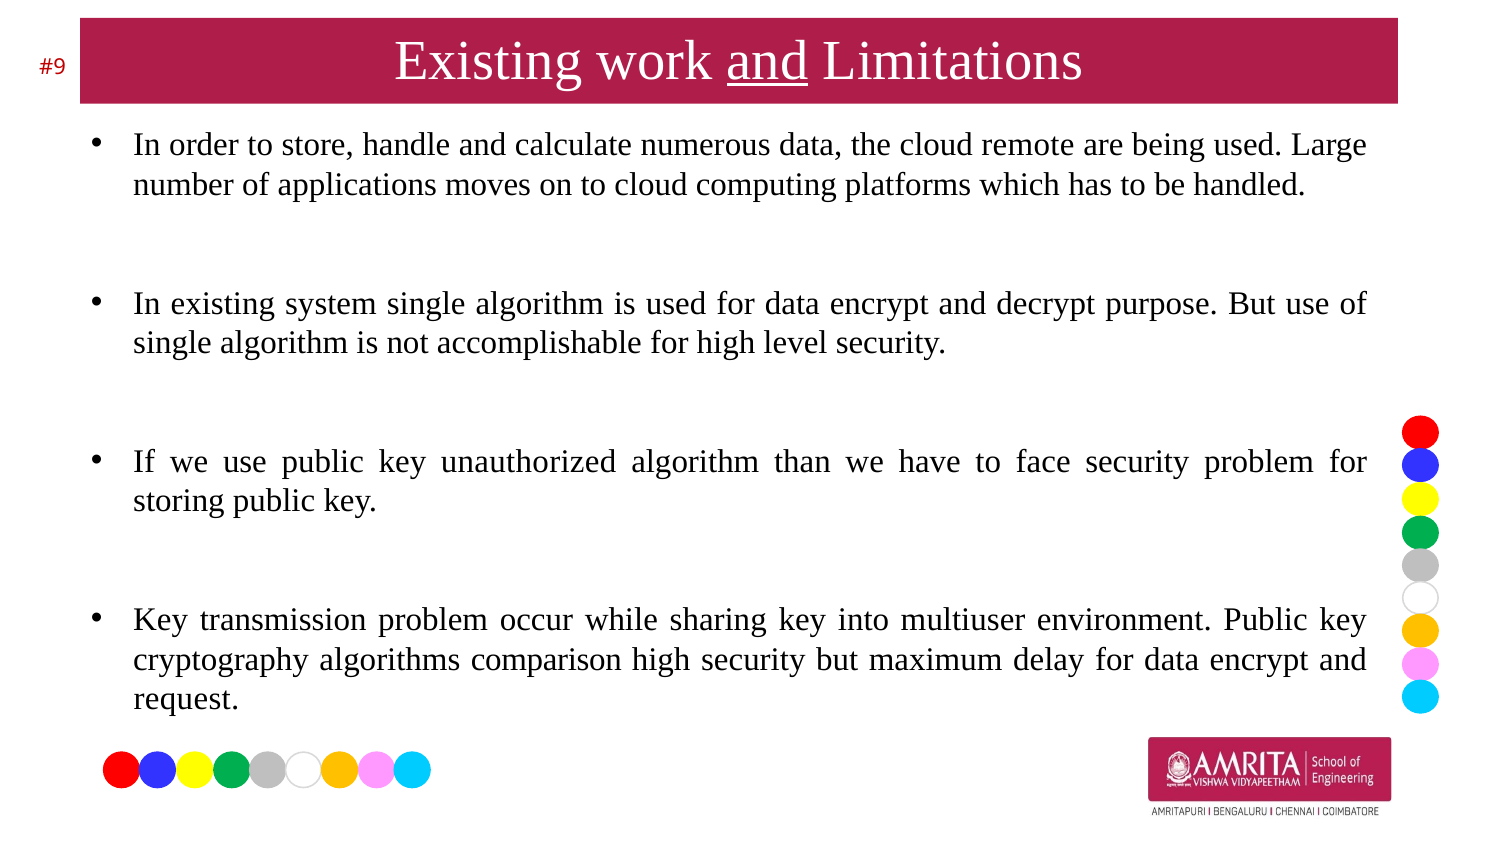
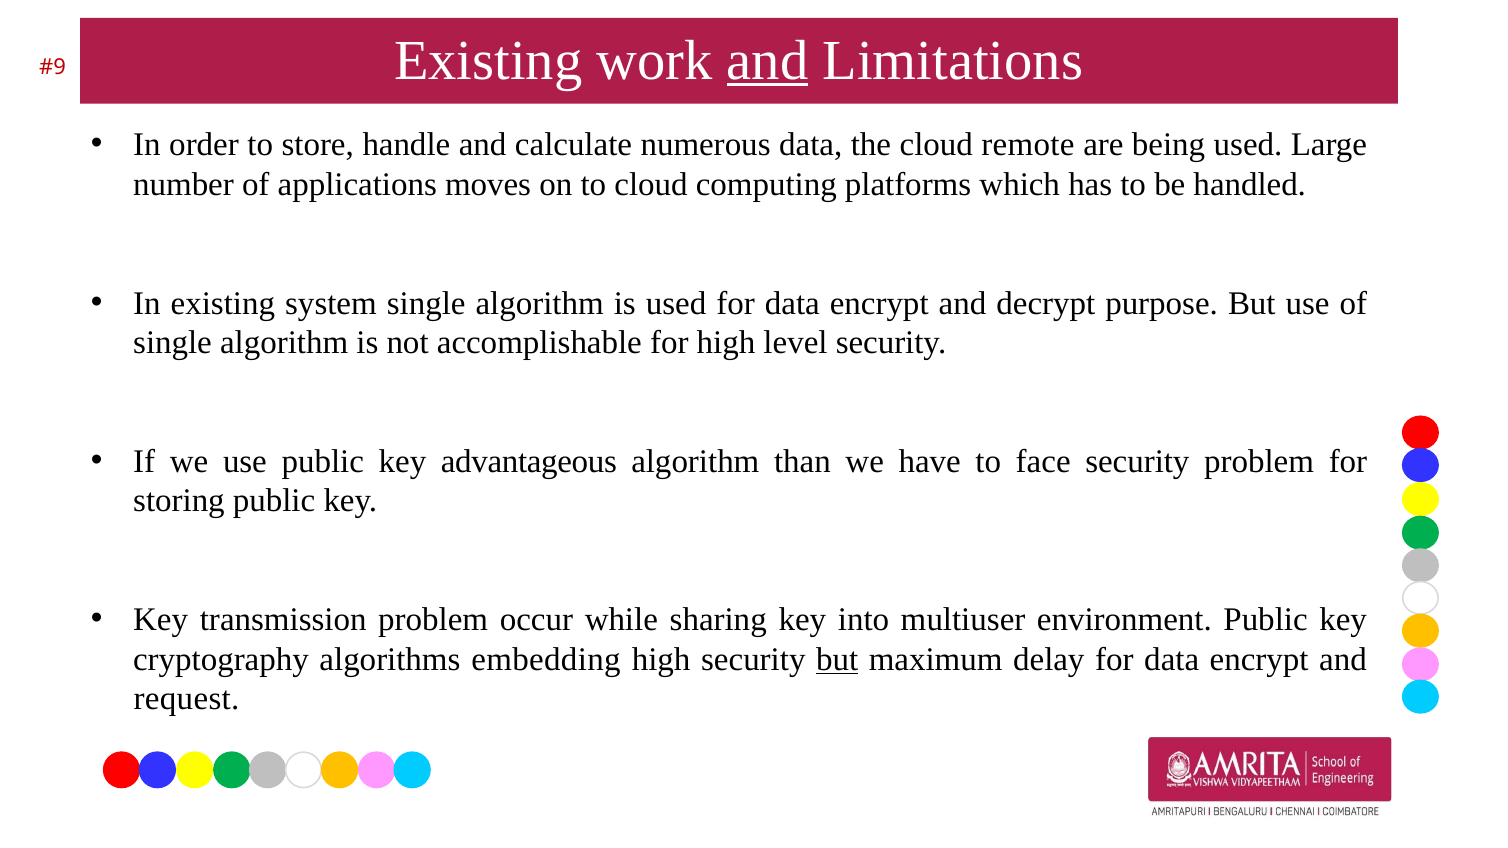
unauthorized: unauthorized -> advantageous
comparison: comparison -> embedding
but at (837, 660) underline: none -> present
